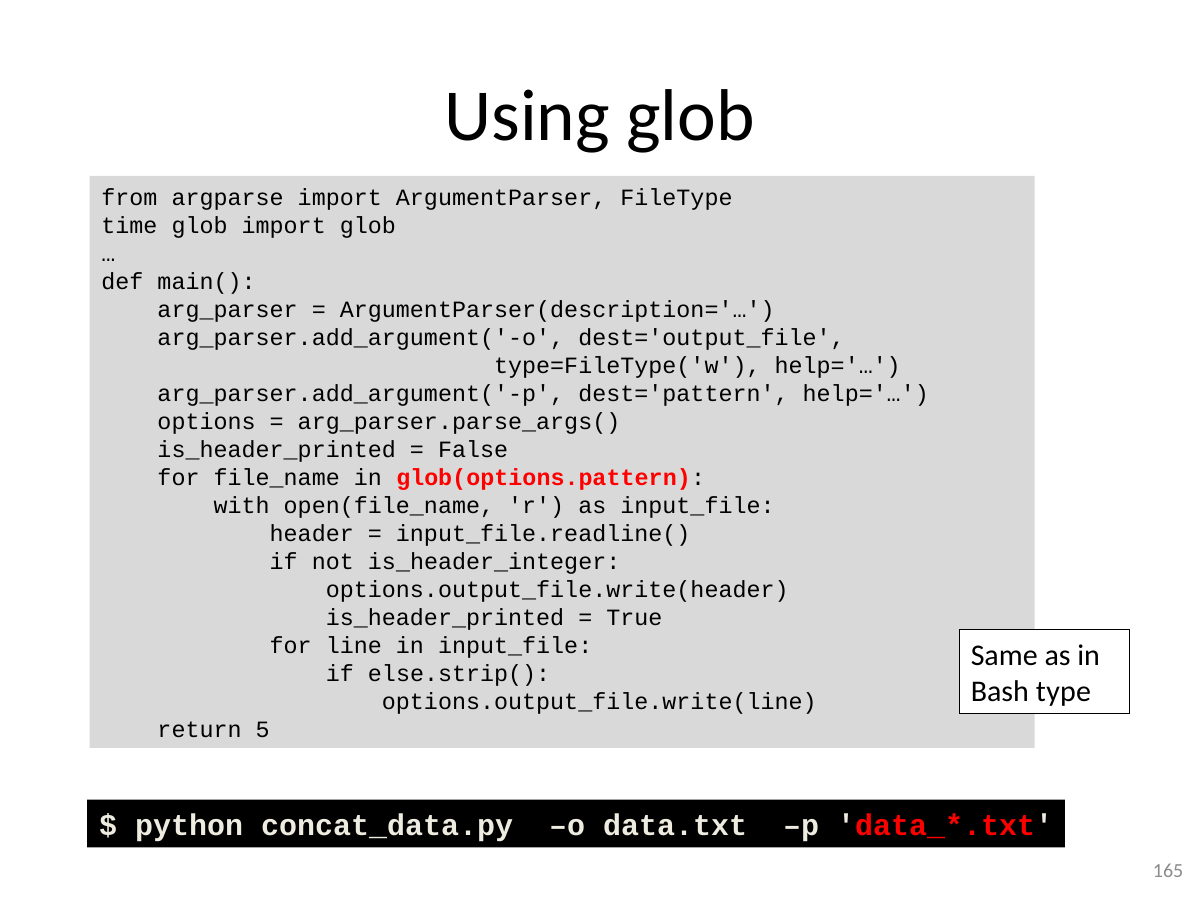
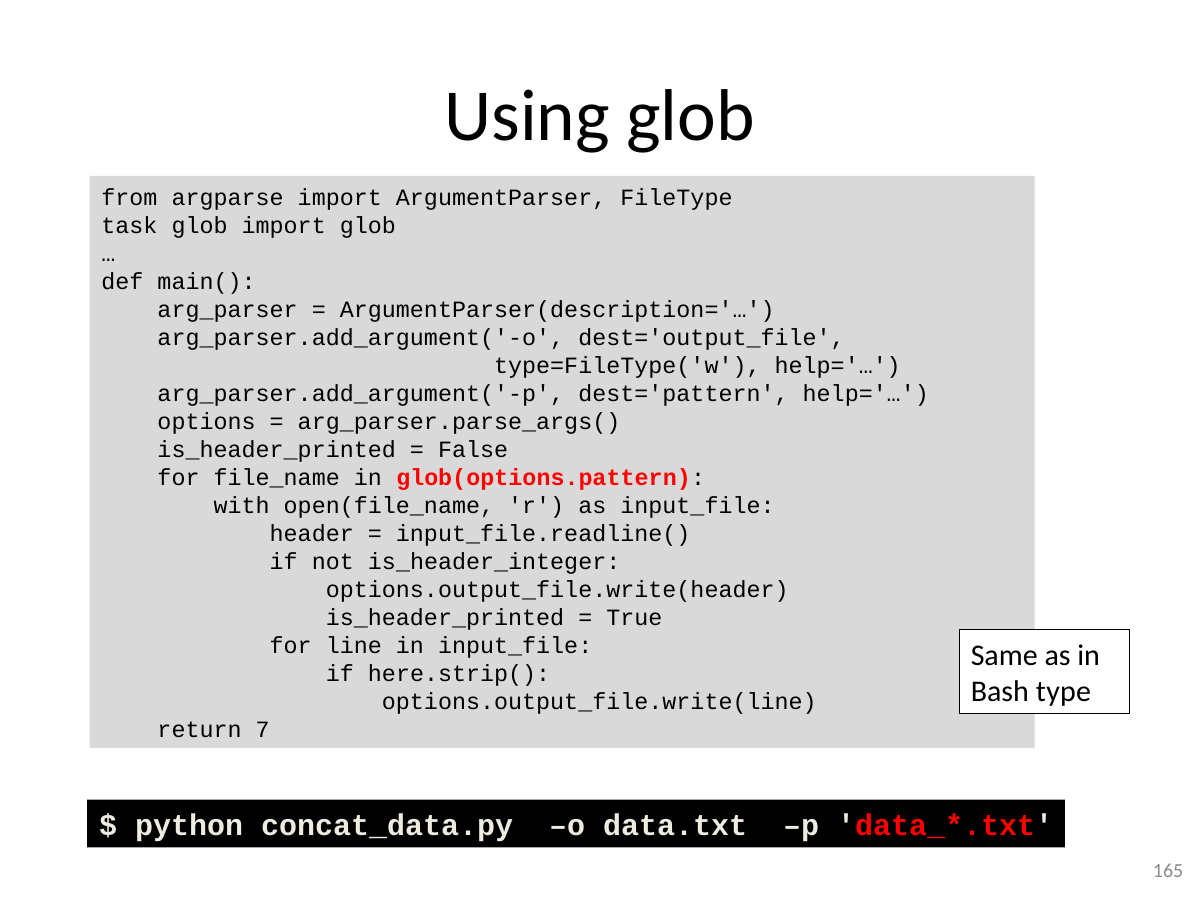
time: time -> task
else.strip(: else.strip( -> here.strip(
5: 5 -> 7
